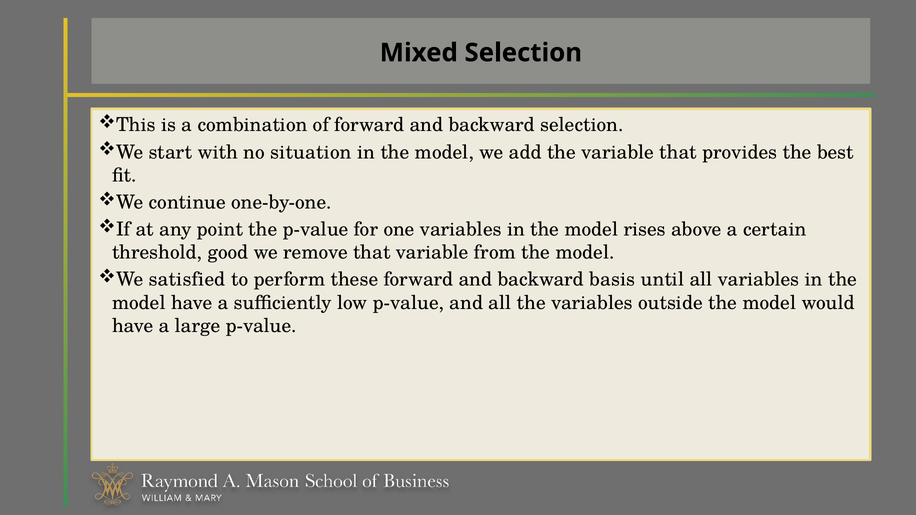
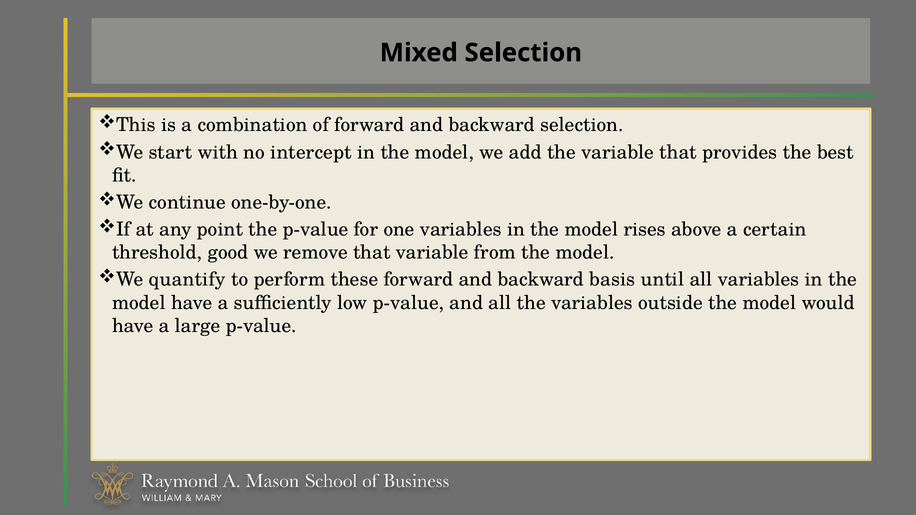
situation: situation -> intercept
satisfied: satisfied -> quantify
